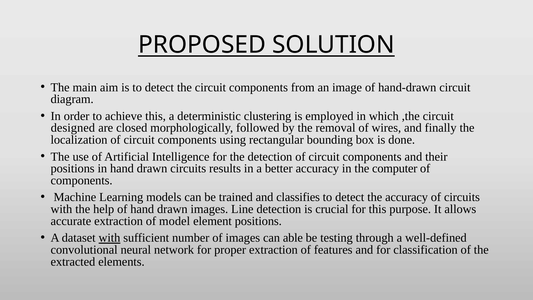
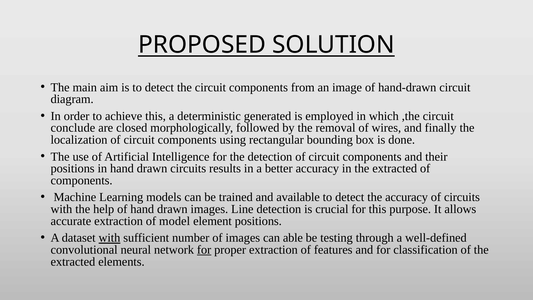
clustering: clustering -> generated
designed: designed -> conclude
in the computer: computer -> extracted
classifies: classifies -> available
for at (204, 250) underline: none -> present
